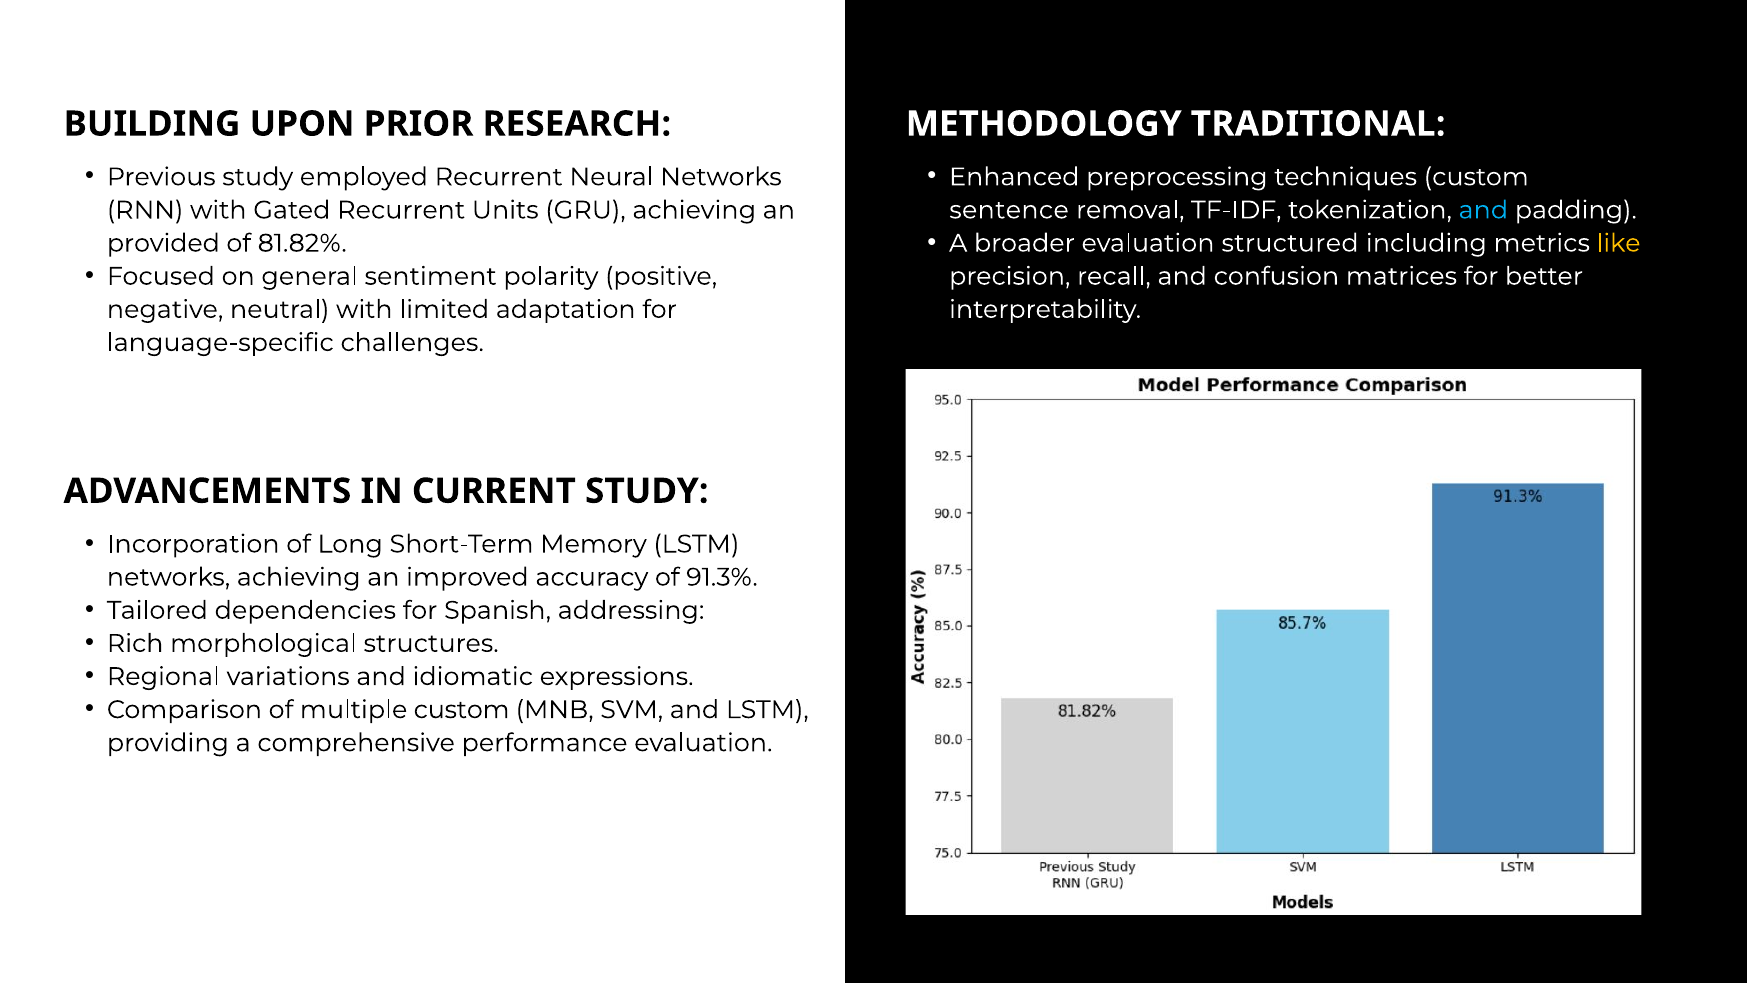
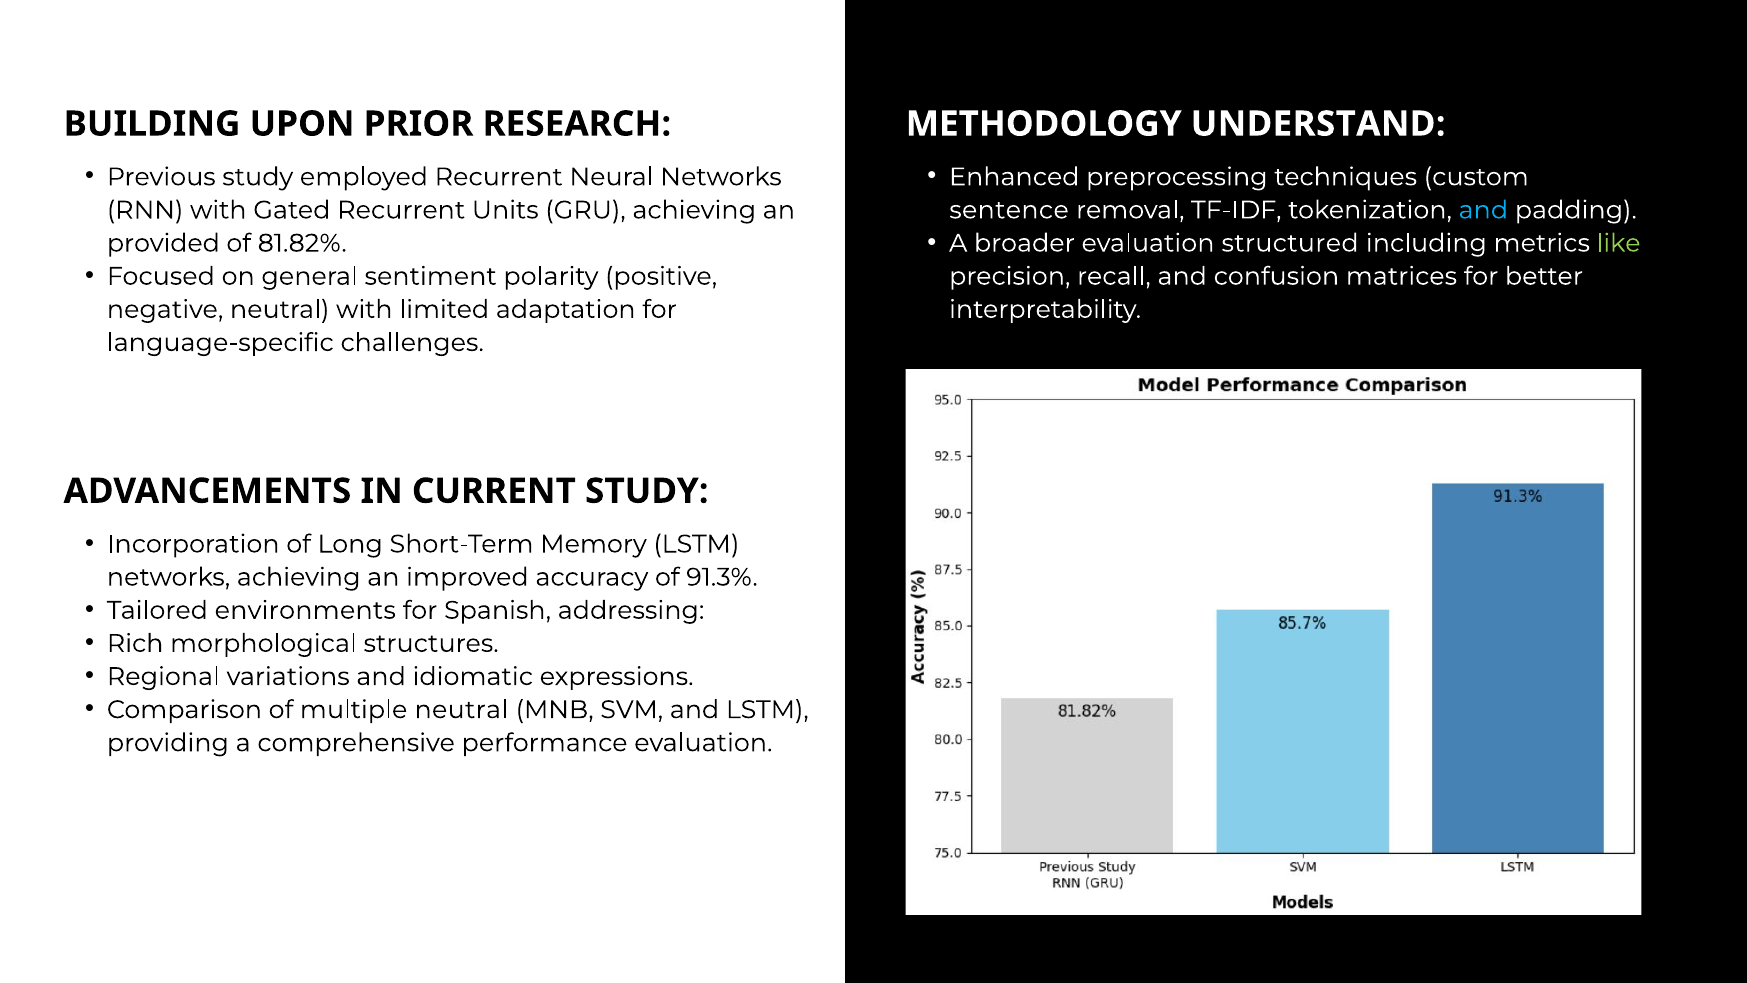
TRADITIONAL: TRADITIONAL -> UNDERSTAND
like colour: yellow -> light green
dependencies: dependencies -> environments
multiple custom: custom -> neutral
